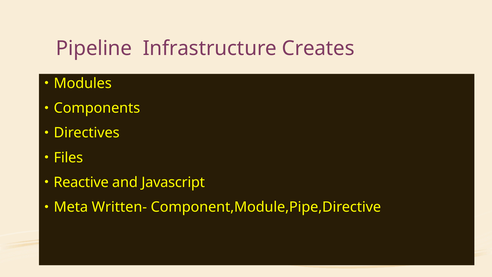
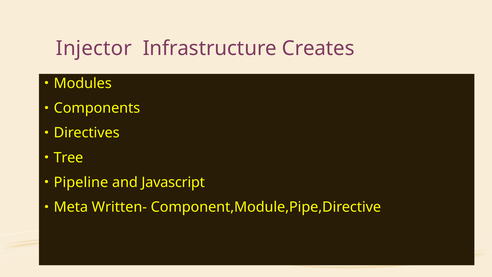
Pipeline: Pipeline -> Injector
Files: Files -> Tree
Reactive: Reactive -> Pipeline
